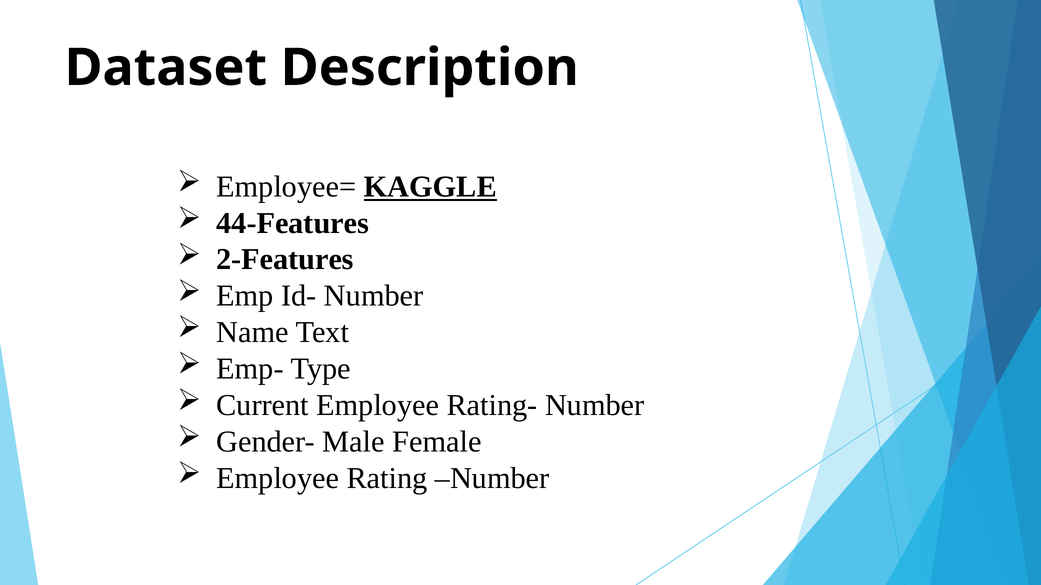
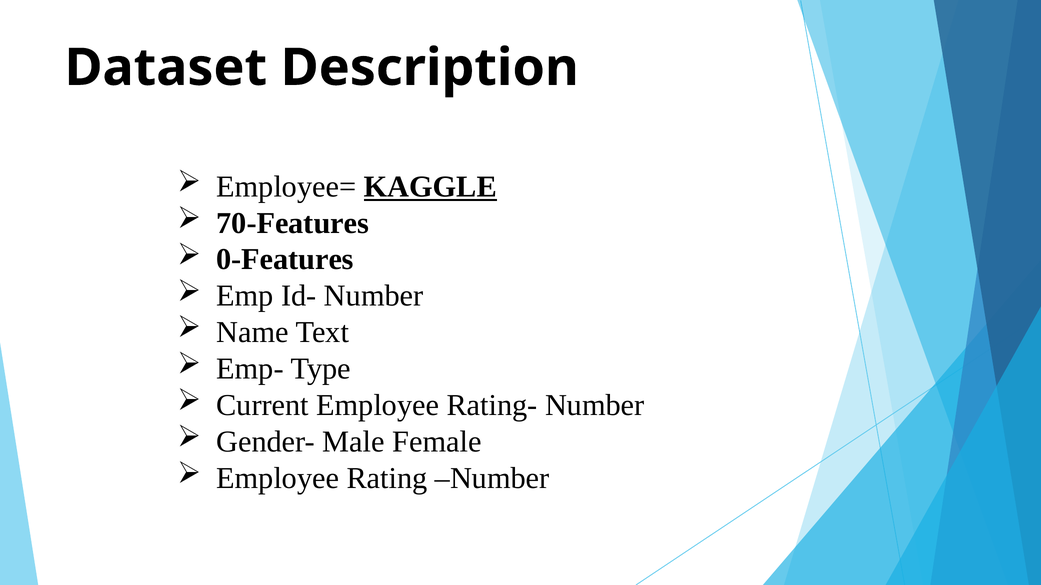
44-Features: 44-Features -> 70-Features
2-Features: 2-Features -> 0-Features
